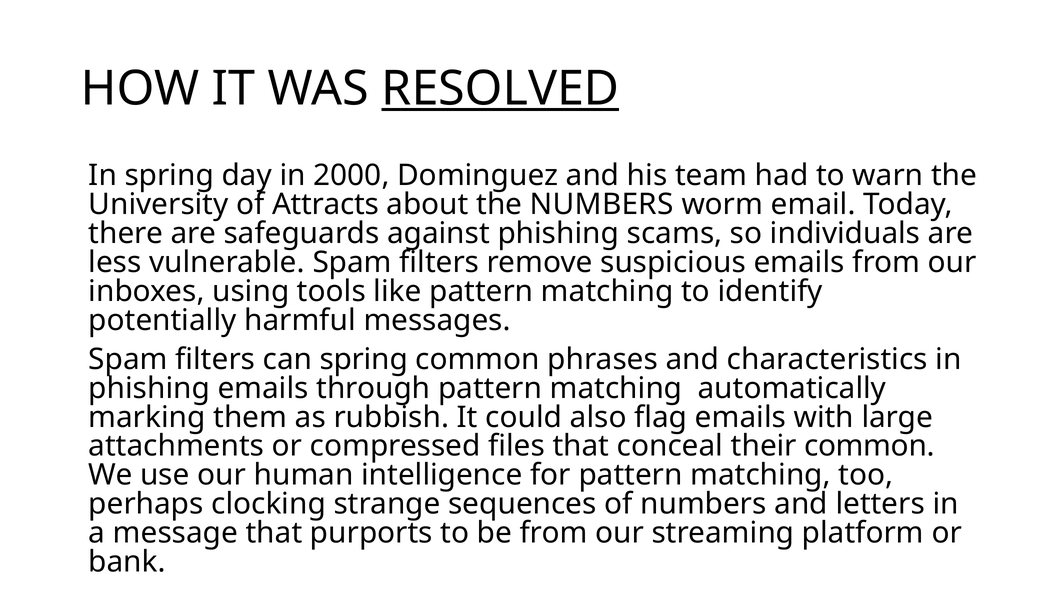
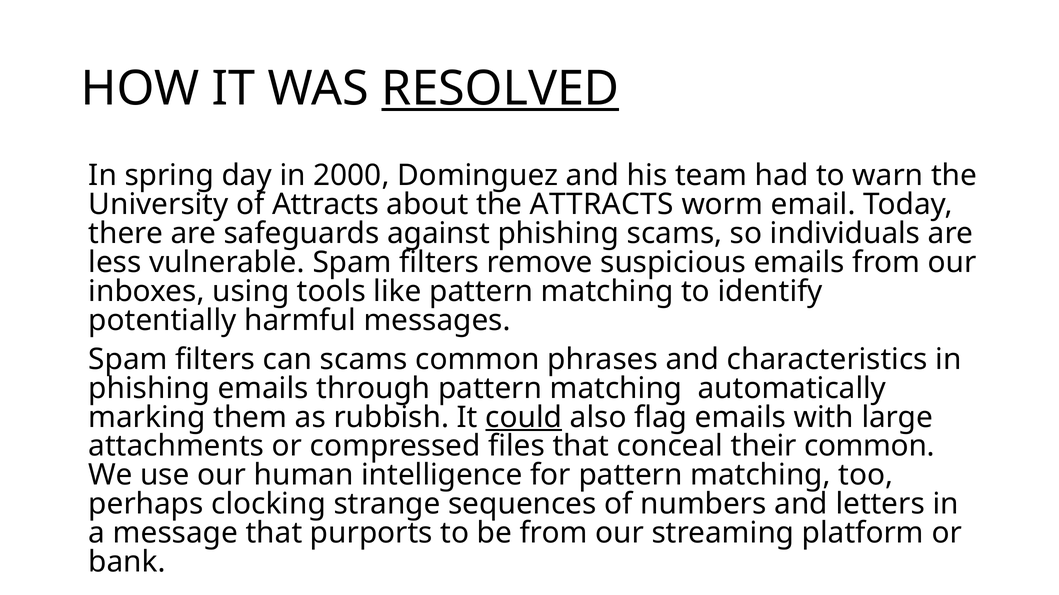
the NUMBERS: NUMBERS -> ATTRACTS
can spring: spring -> scams
could underline: none -> present
